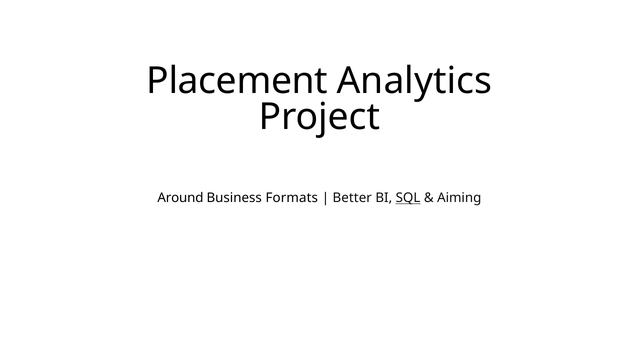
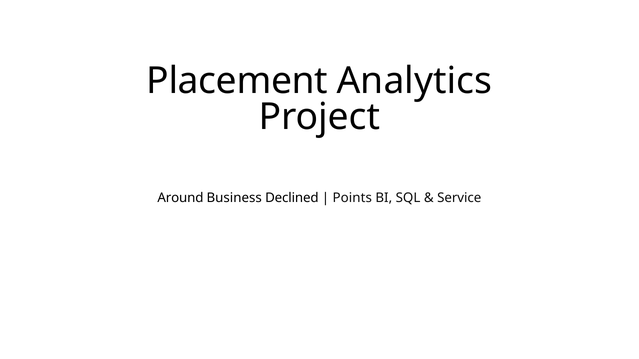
Formats: Formats -> Declined
Better: Better -> Points
SQL underline: present -> none
Aiming: Aiming -> Service
